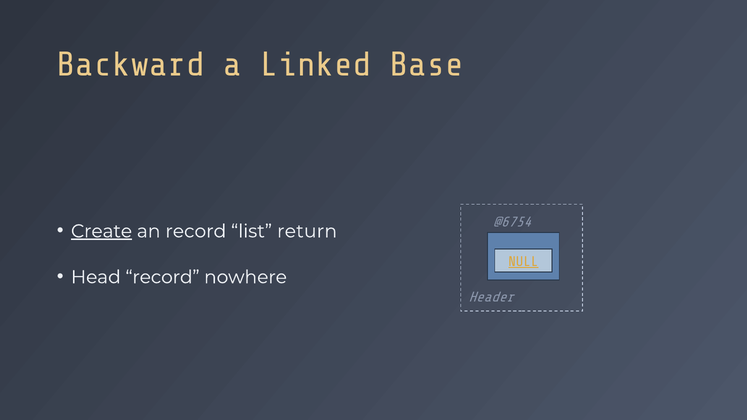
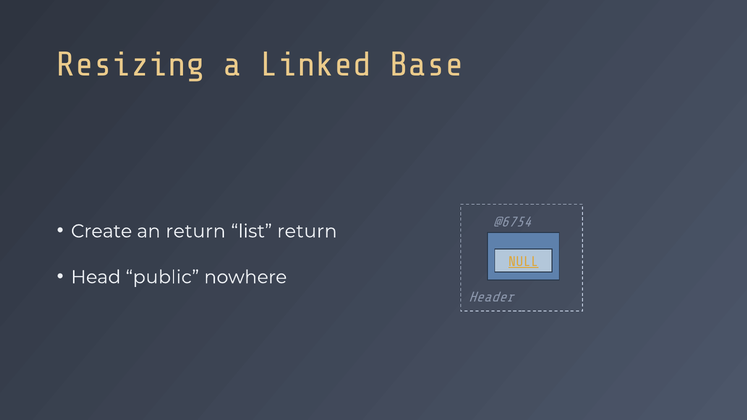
Backward: Backward -> Resizing
Create underline: present -> none
an record: record -> return
Head record: record -> public
